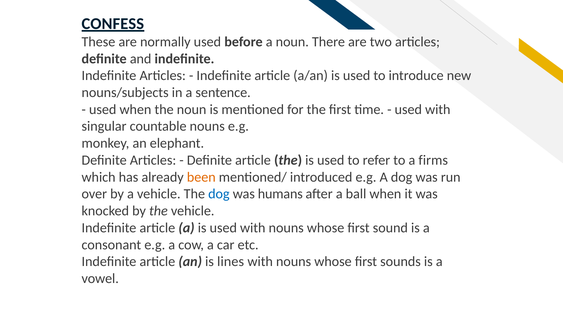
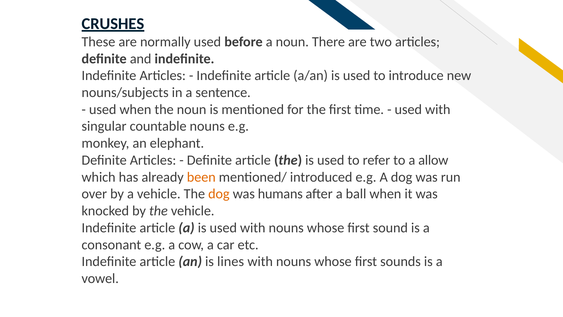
CONFESS: CONFESS -> CRUSHES
firms: firms -> allow
dog at (219, 194) colour: blue -> orange
